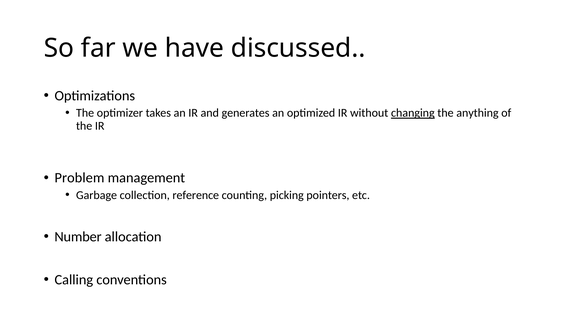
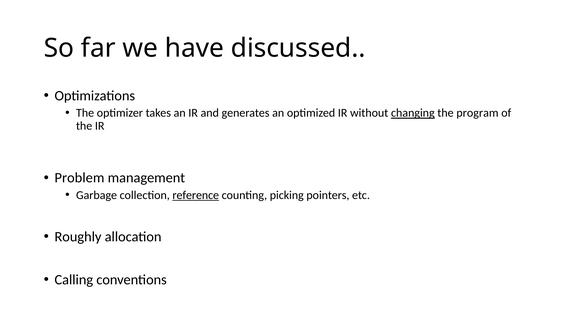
anything: anything -> program
reference underline: none -> present
Number: Number -> Roughly
